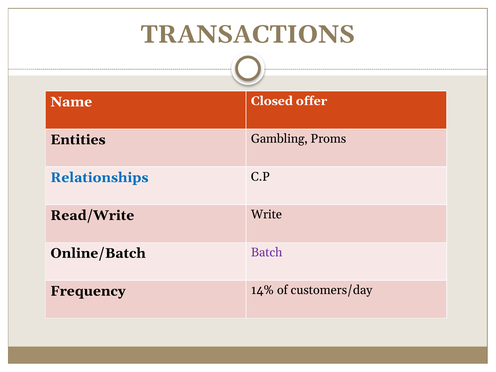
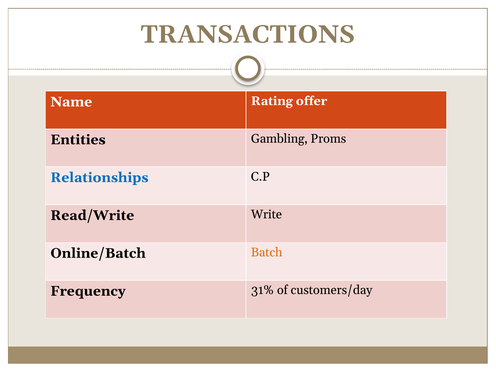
Closed: Closed -> Rating
Batch colour: purple -> orange
14%: 14% -> 31%
